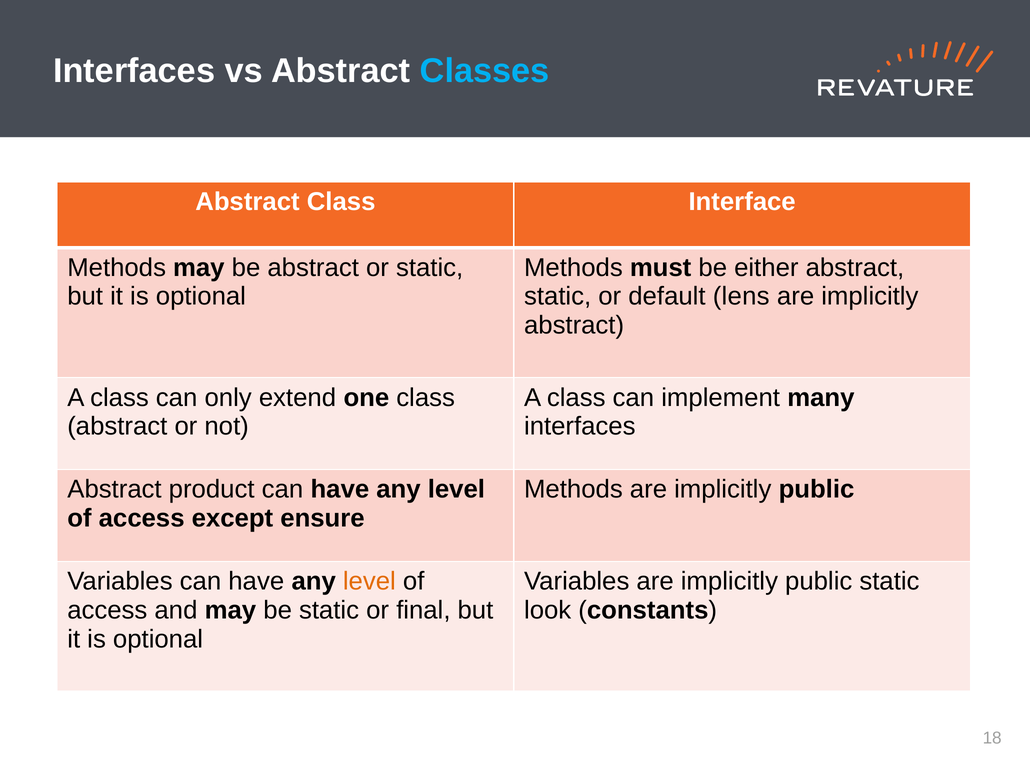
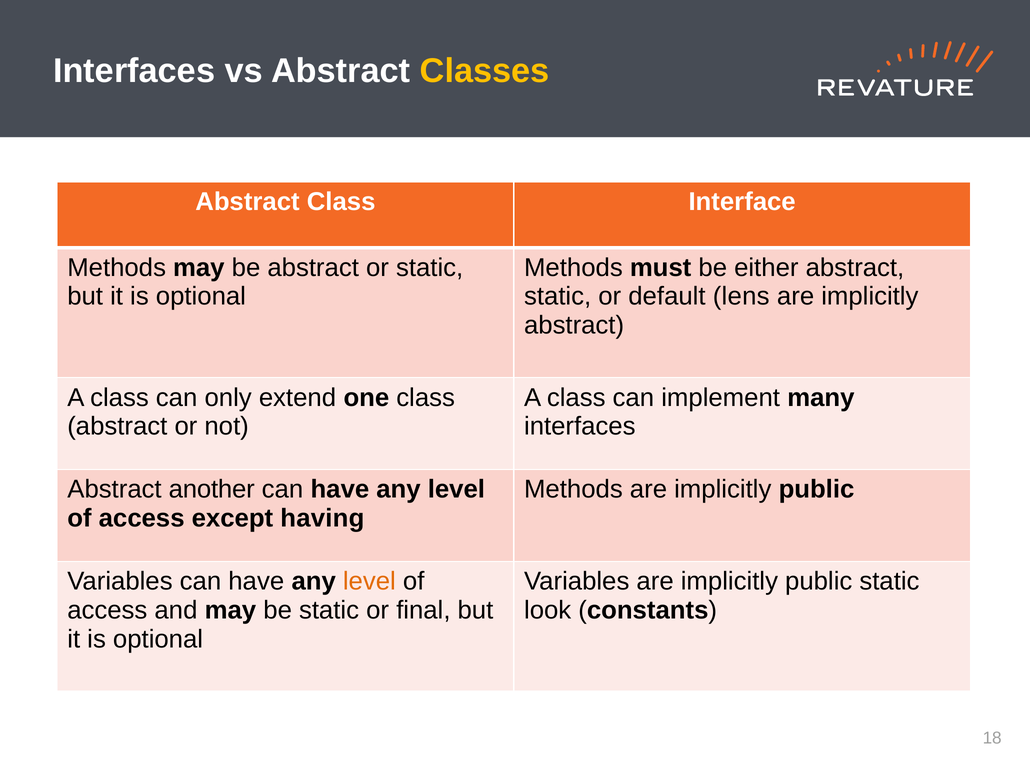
Classes colour: light blue -> yellow
product: product -> another
ensure: ensure -> having
